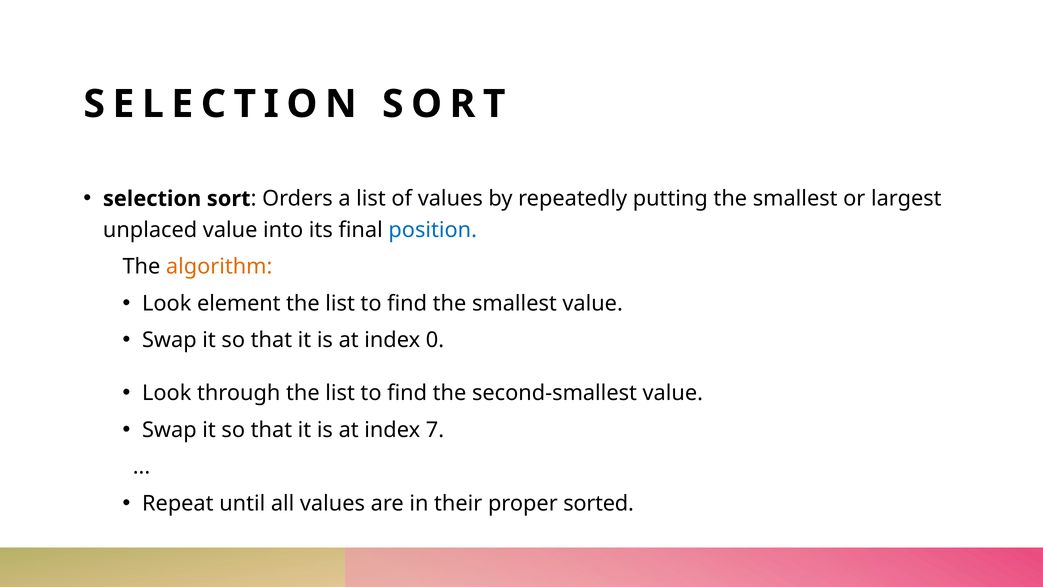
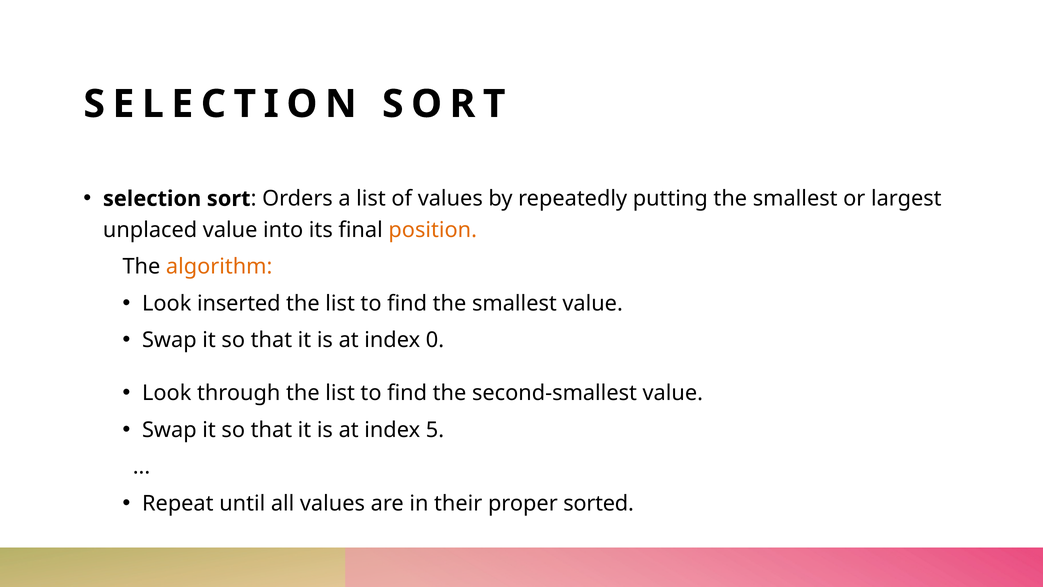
position colour: blue -> orange
element: element -> inserted
7: 7 -> 5
